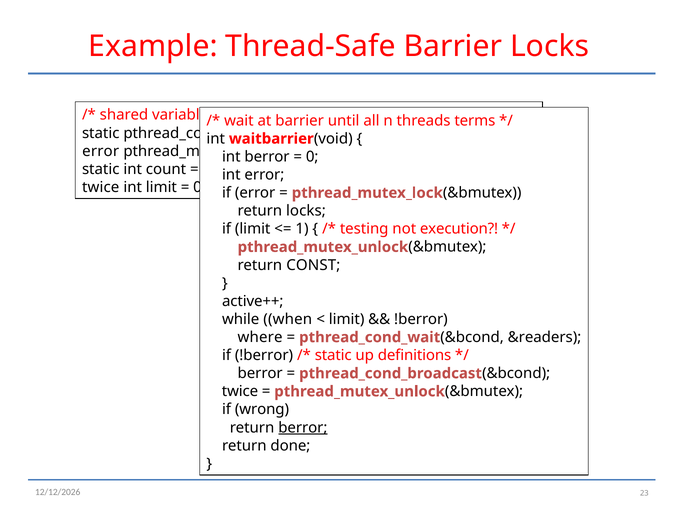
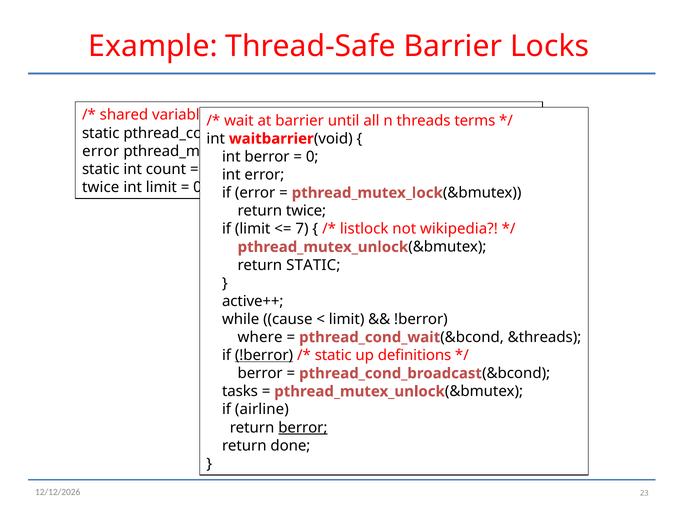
return locks: locks -> twice
1: 1 -> 7
testing: testing -> listlock
execution: execution -> wikipedia
return CONST: CONST -> STATIC
when: when -> cause
&readers: &readers -> &threads
!berror at (264, 356) underline: none -> present
twice at (240, 392): twice -> tasks
wrong: wrong -> airline
